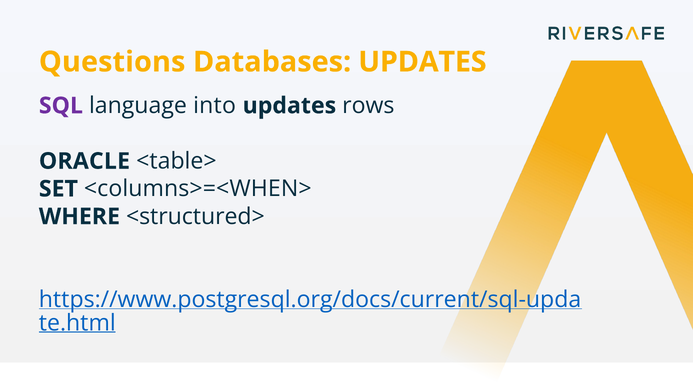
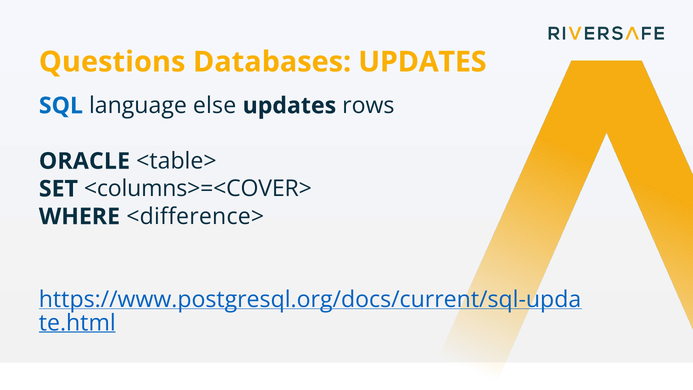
SQL colour: purple -> blue
into: into -> else
<columns>=<WHEN>: <columns>=<WHEN> -> <columns>=<COVER>
<structured>: <structured> -> <difference>
